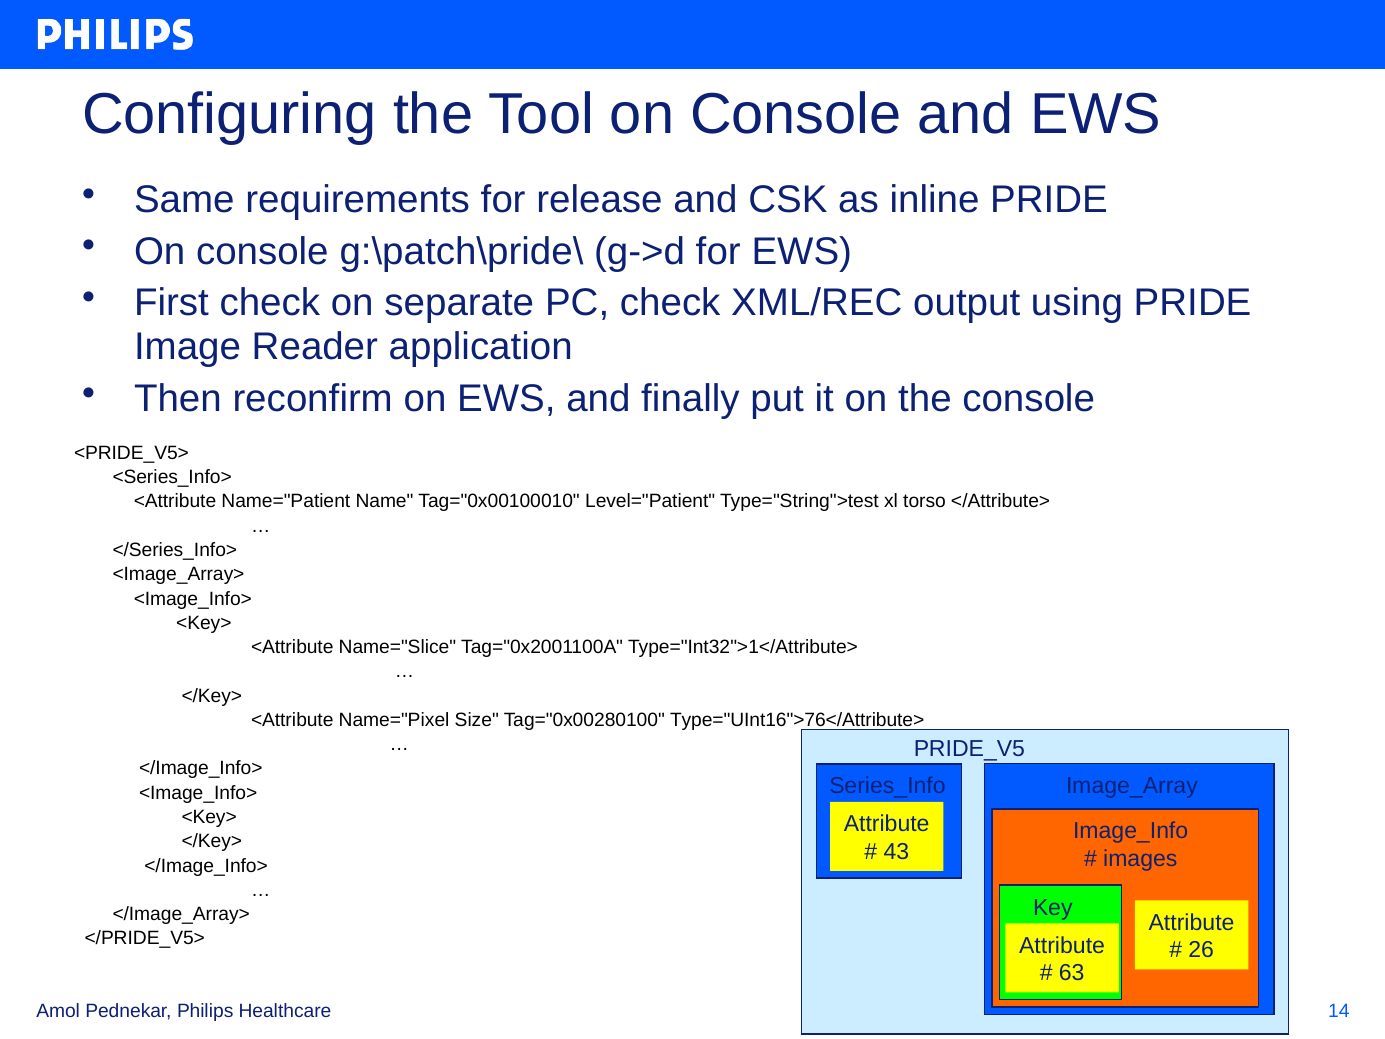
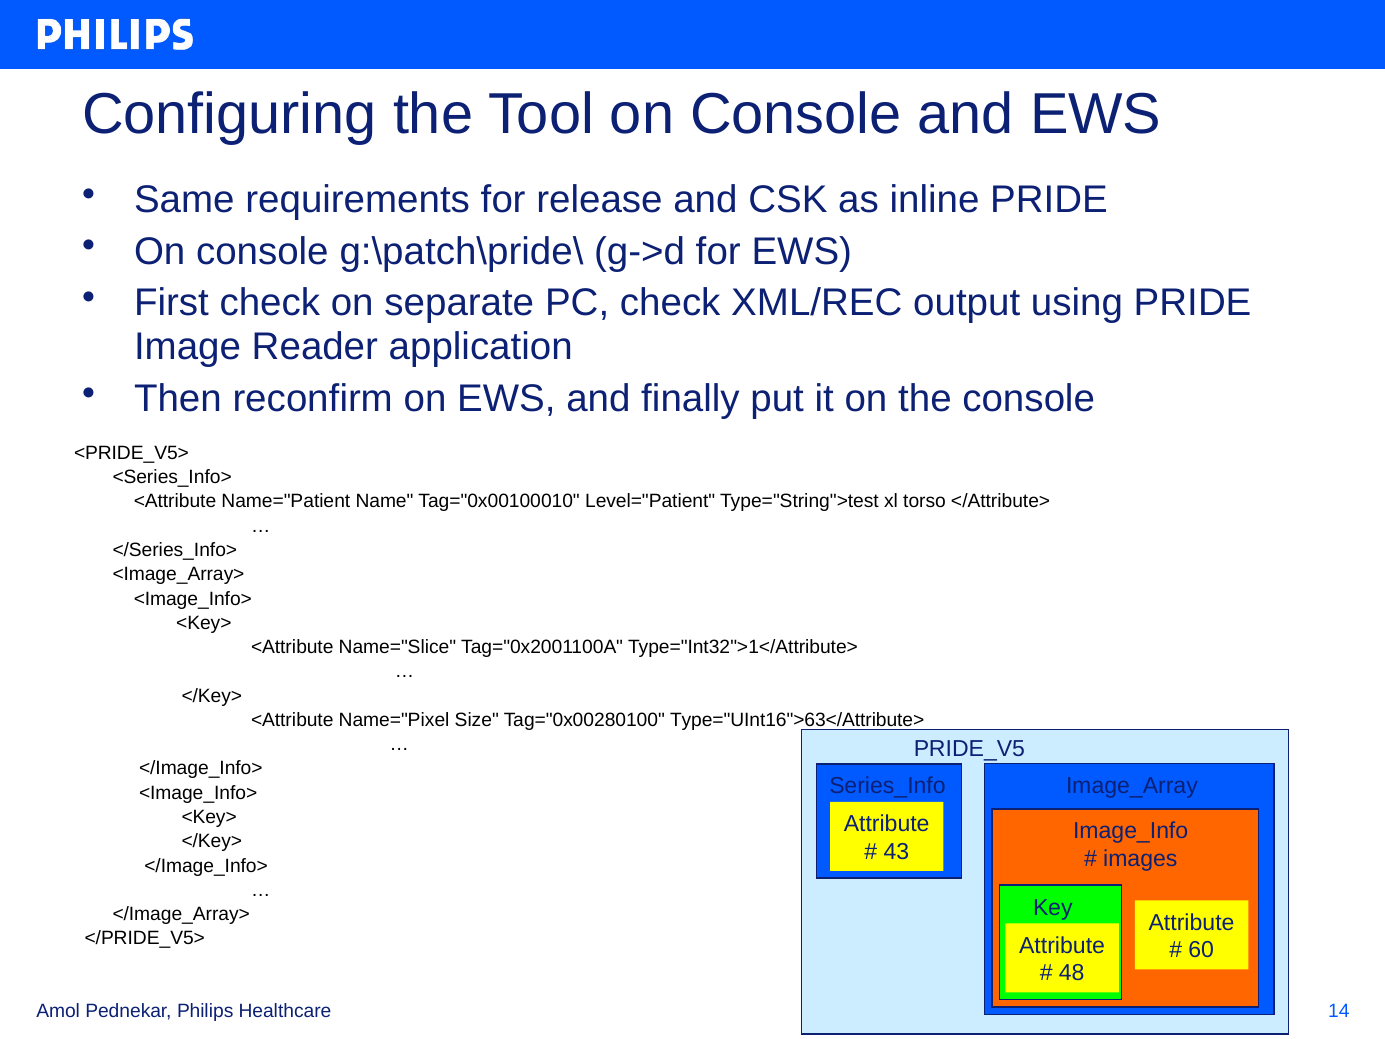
Type="UInt16">76</Attribute>: Type="UInt16">76</Attribute> -> Type="UInt16">63</Attribute>
26: 26 -> 60
63: 63 -> 48
